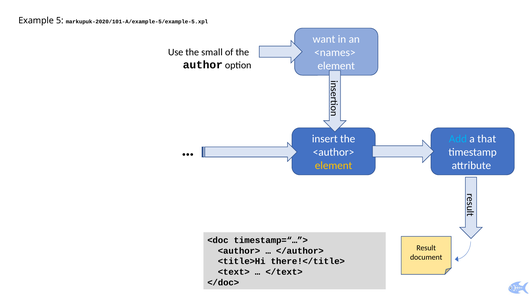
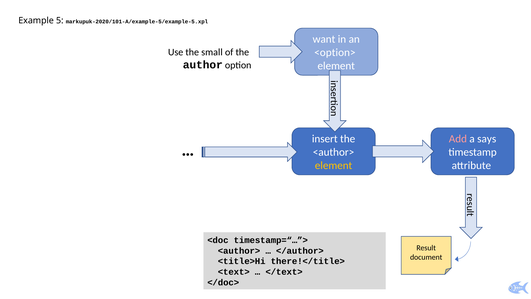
<names>: <names> -> <option>
Add colour: light blue -> pink
that: that -> says
